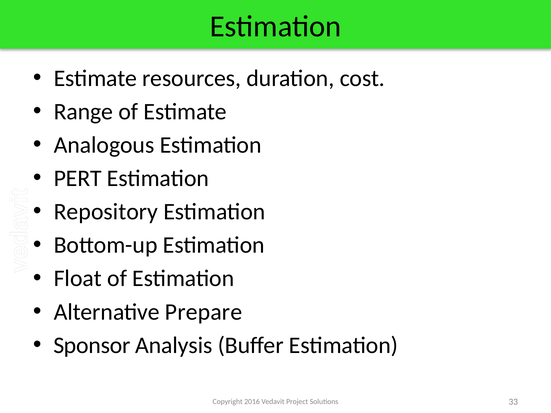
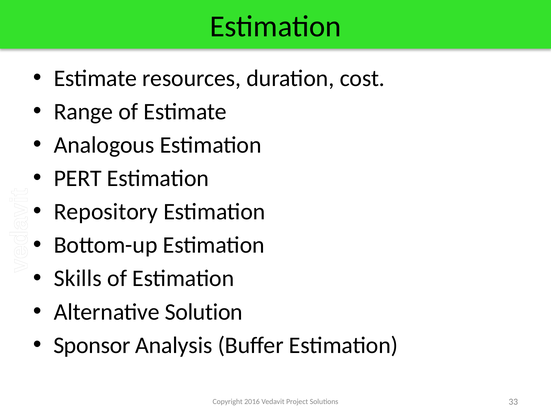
Float: Float -> Skills
Prepare: Prepare -> Solution
